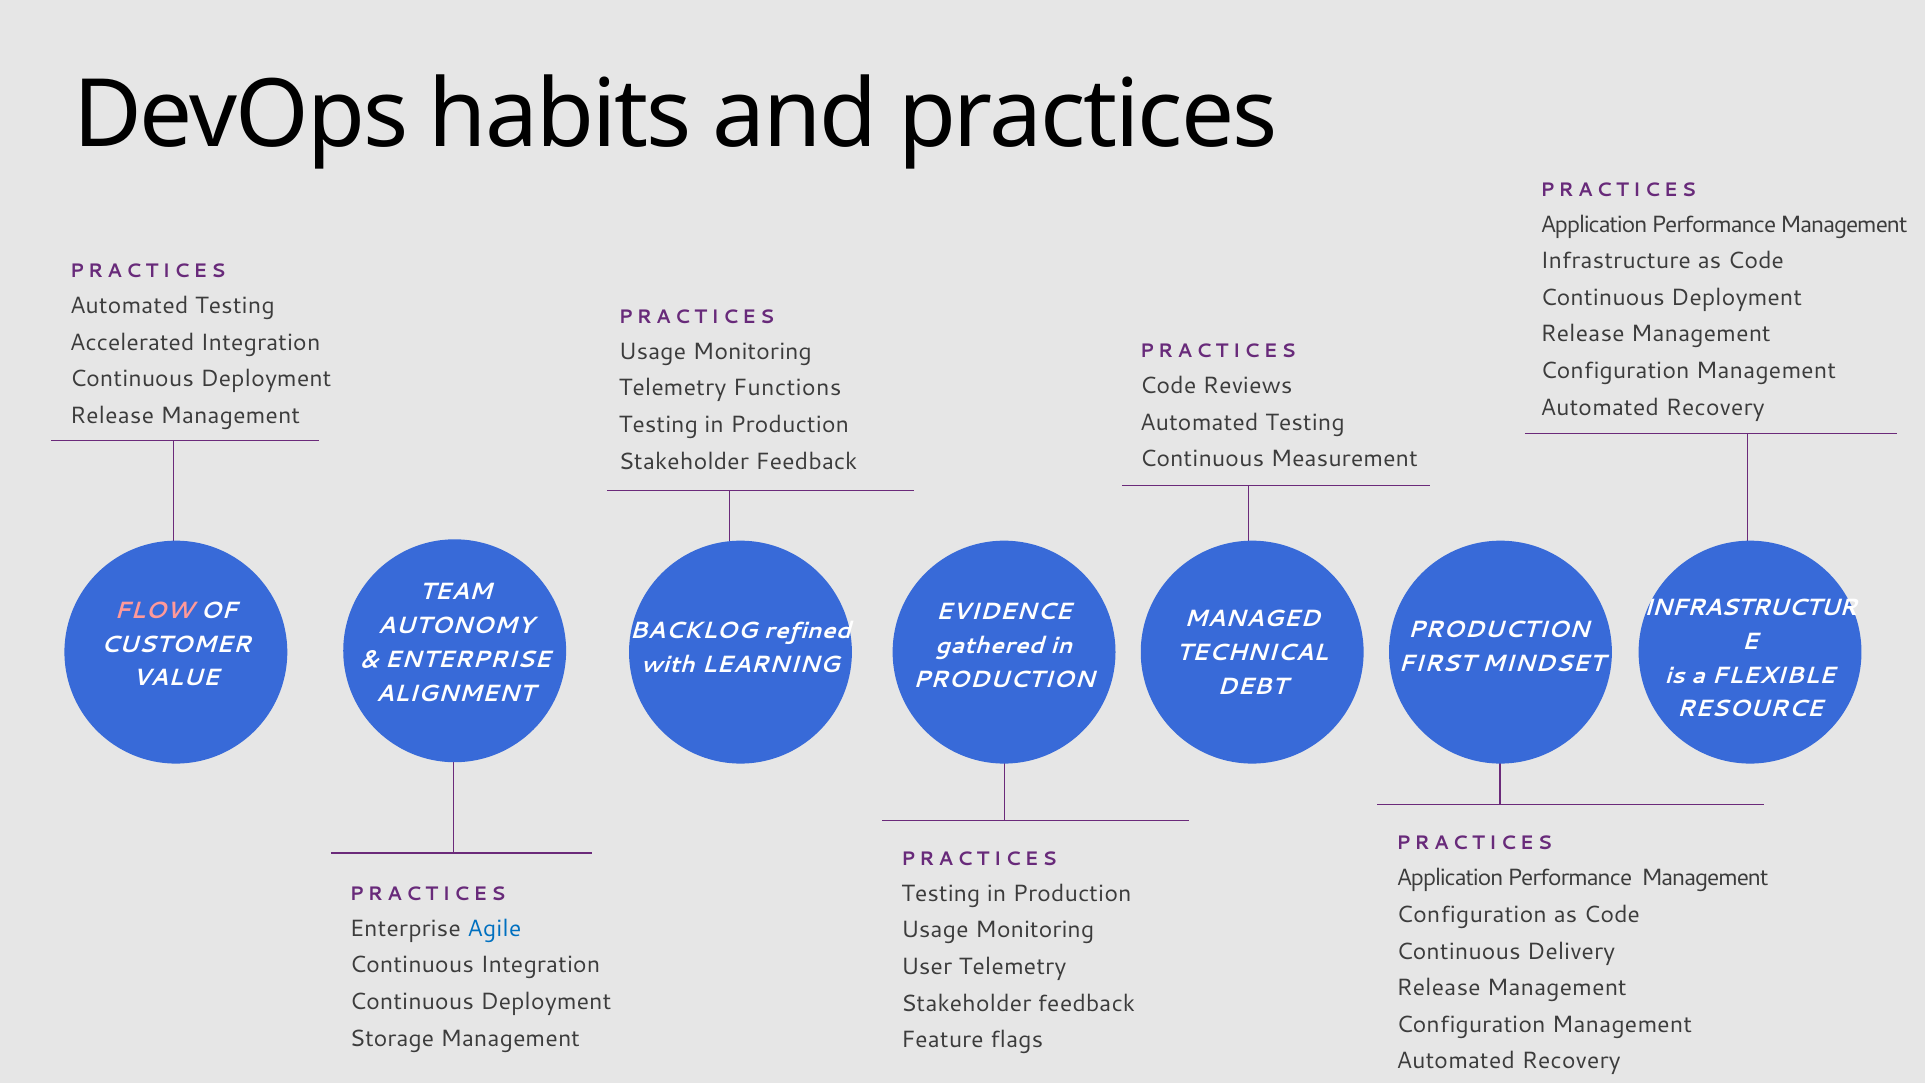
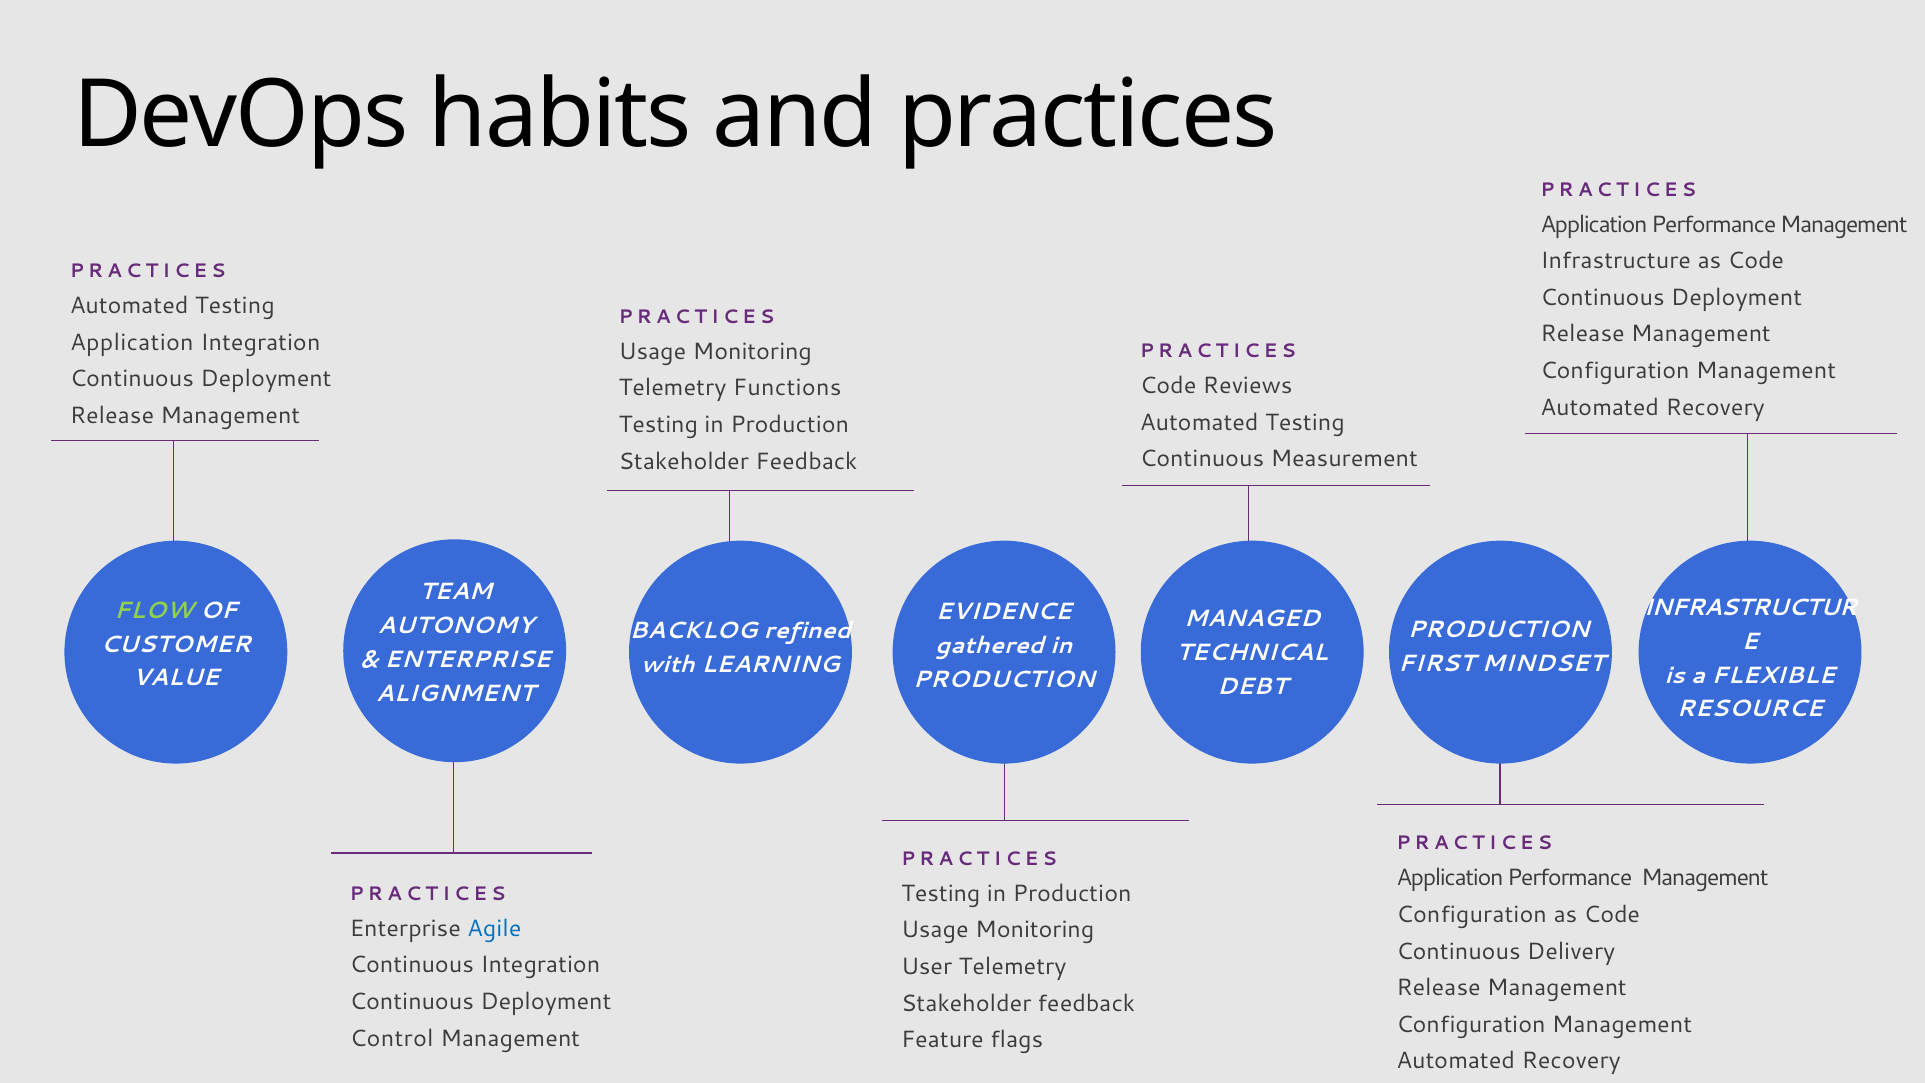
Accelerated at (132, 342): Accelerated -> Application
FLOW colour: pink -> light green
Storage: Storage -> Control
